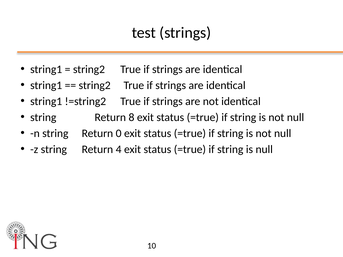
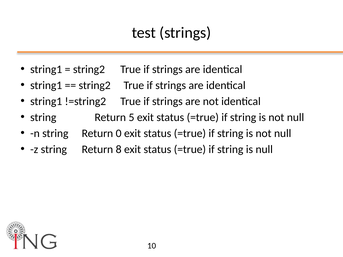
8: 8 -> 5
4: 4 -> 8
